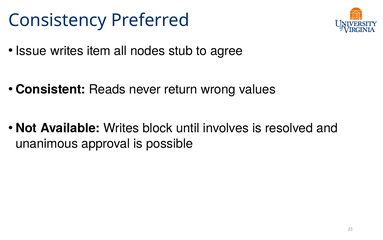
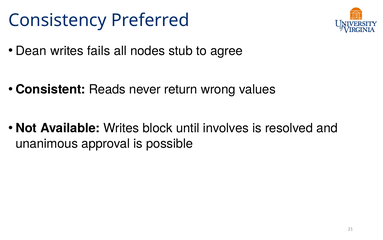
Issue: Issue -> Dean
item: item -> fails
